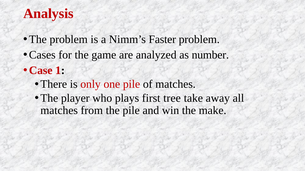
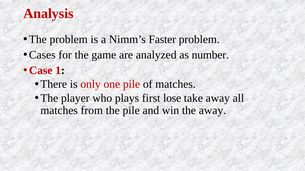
tree: tree -> lose
the make: make -> away
